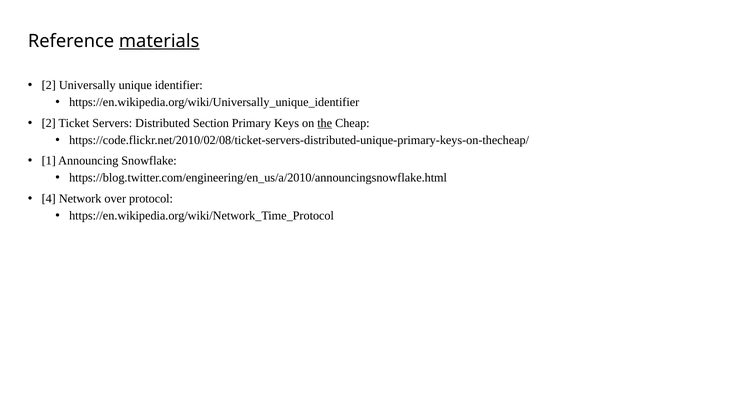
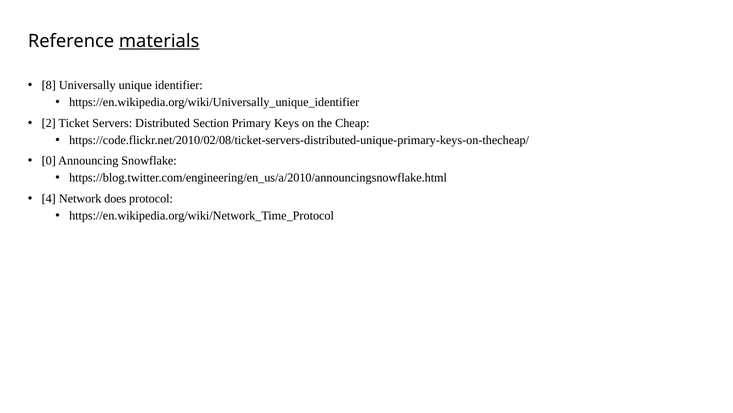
2 at (49, 85): 2 -> 8
the underline: present -> none
1: 1 -> 0
over: over -> does
